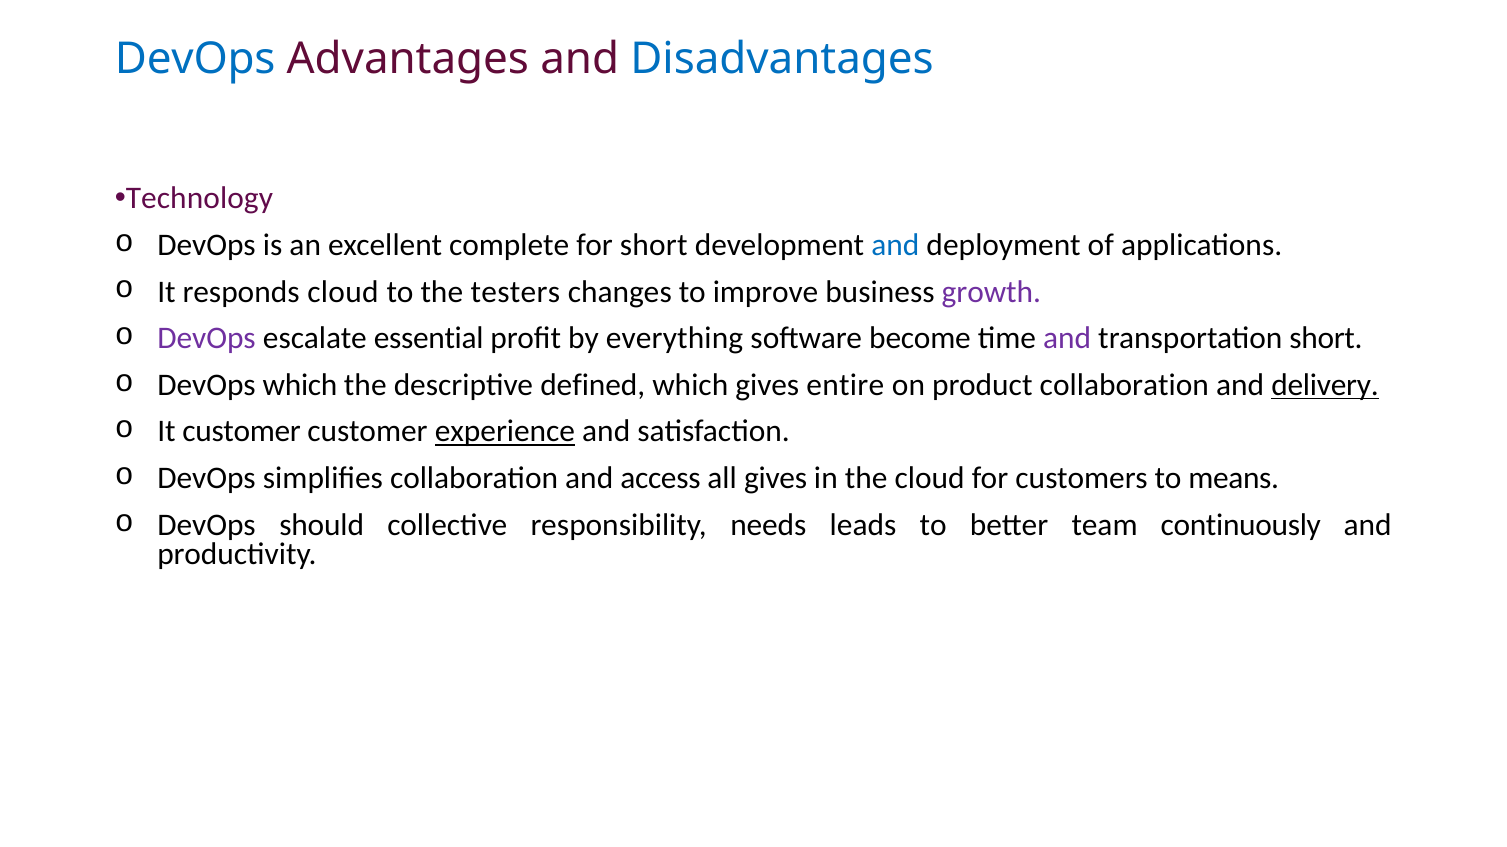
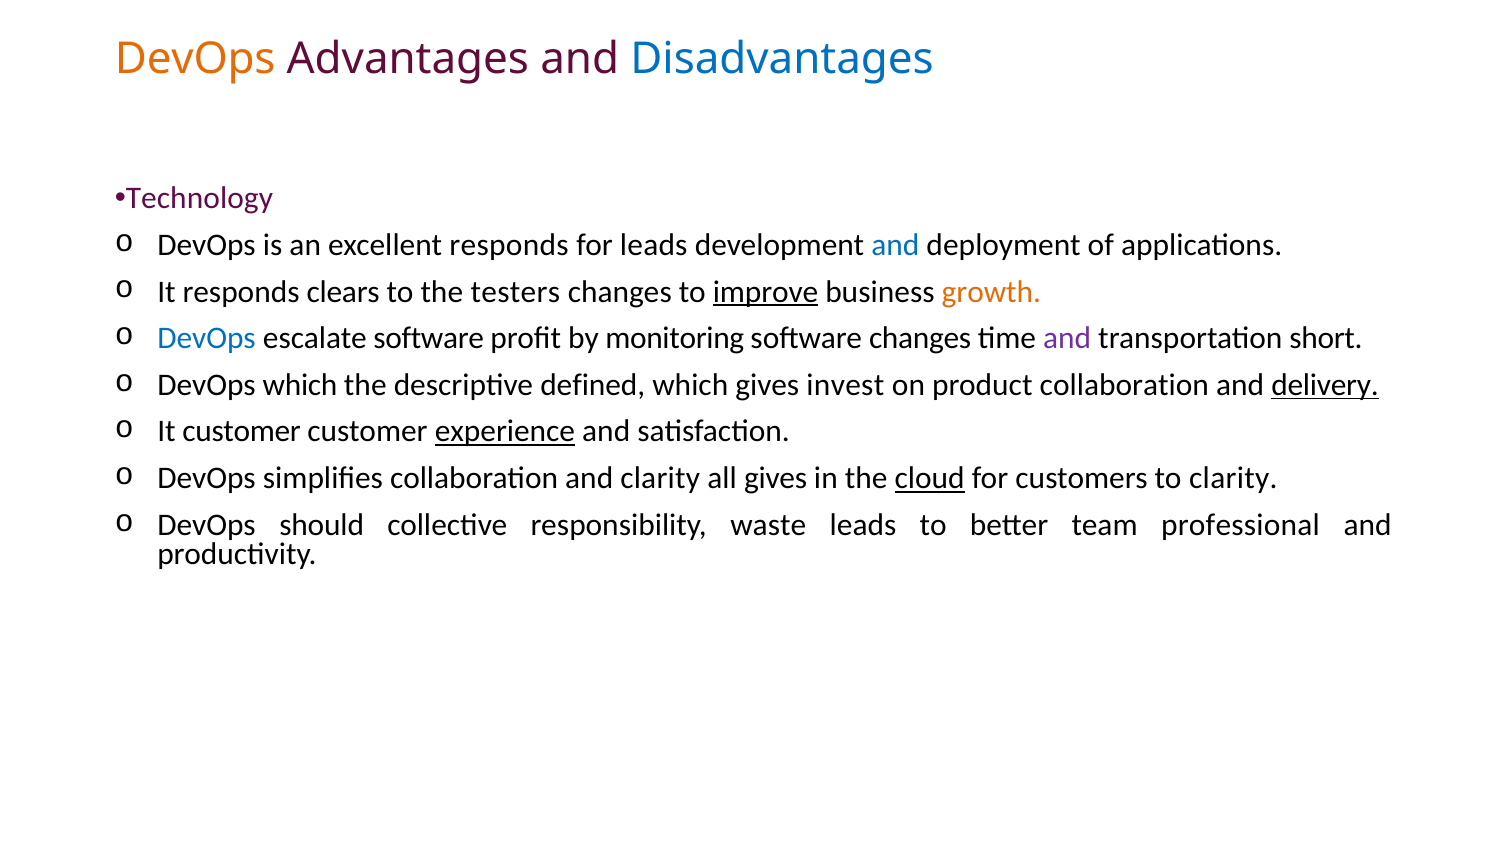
DevOps at (195, 59) colour: blue -> orange
excellent complete: complete -> responds
for short: short -> leads
responds cloud: cloud -> clears
improve underline: none -> present
growth colour: purple -> orange
DevOps at (207, 339) colour: purple -> blue
escalate essential: essential -> software
everything: everything -> monitoring
software become: become -> changes
entire: entire -> invest
and access: access -> clarity
cloud at (930, 479) underline: none -> present
to means: means -> clarity
needs: needs -> waste
continuously: continuously -> professional
